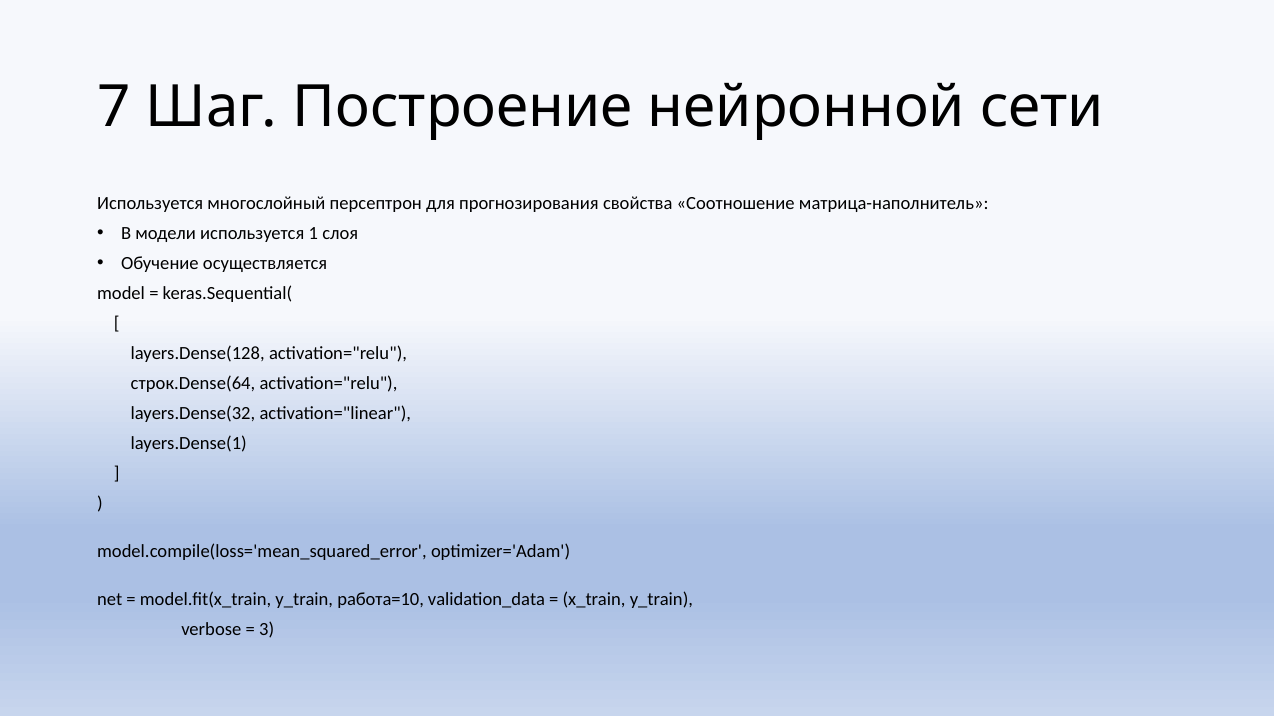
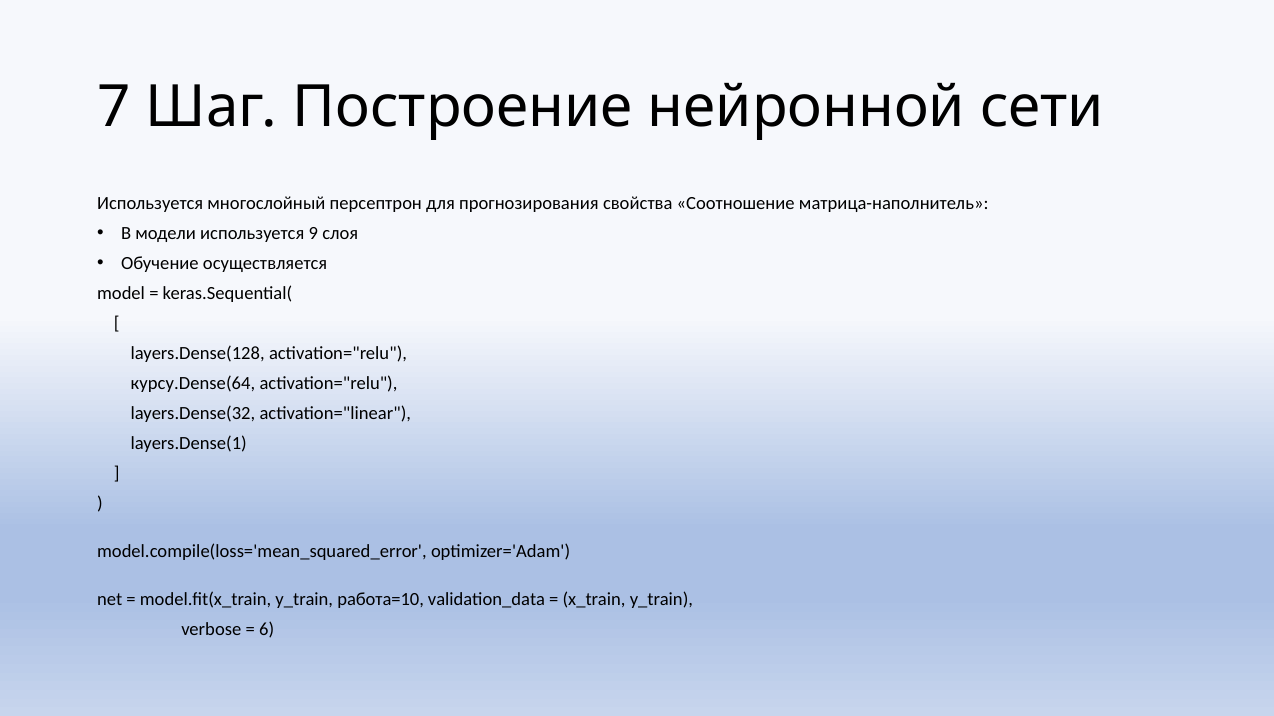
1: 1 -> 9
строк.Dense(64: строк.Dense(64 -> курсу.Dense(64
3: 3 -> 6
